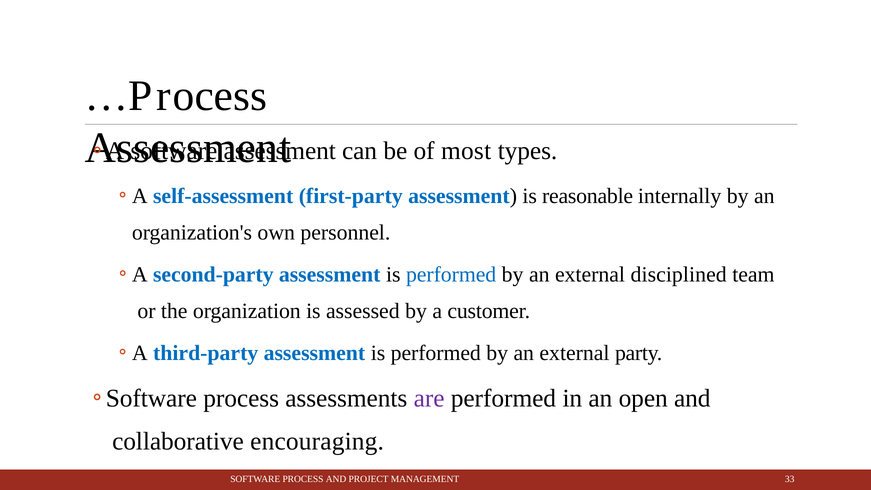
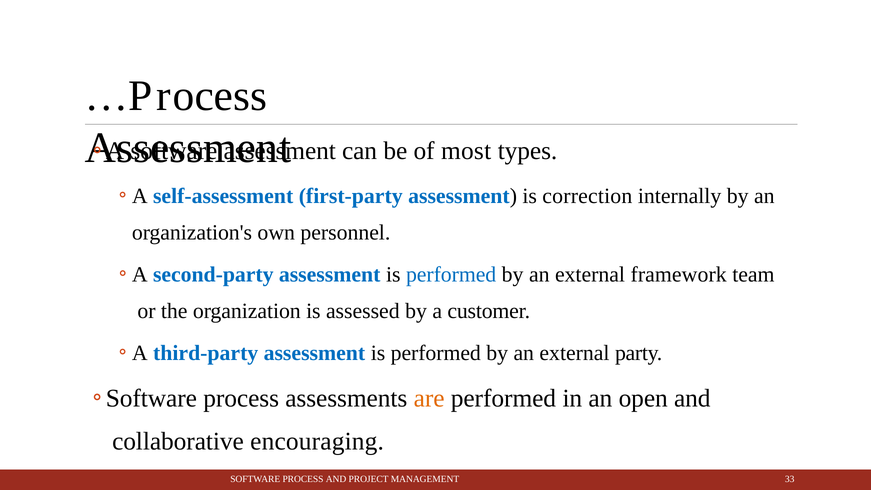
reasonable: reasonable -> correction
disciplined: disciplined -> framework
are colour: purple -> orange
